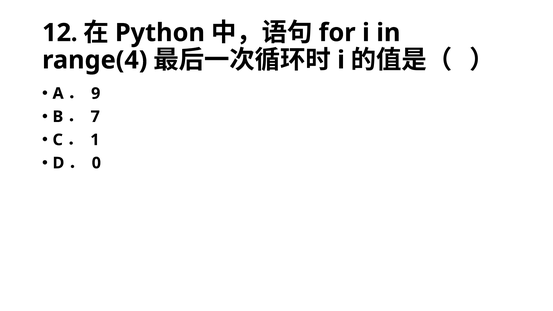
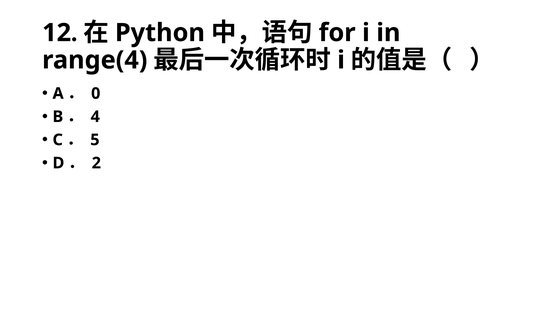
9: 9 -> 0
7: 7 -> 4
1: 1 -> 5
0: 0 -> 2
